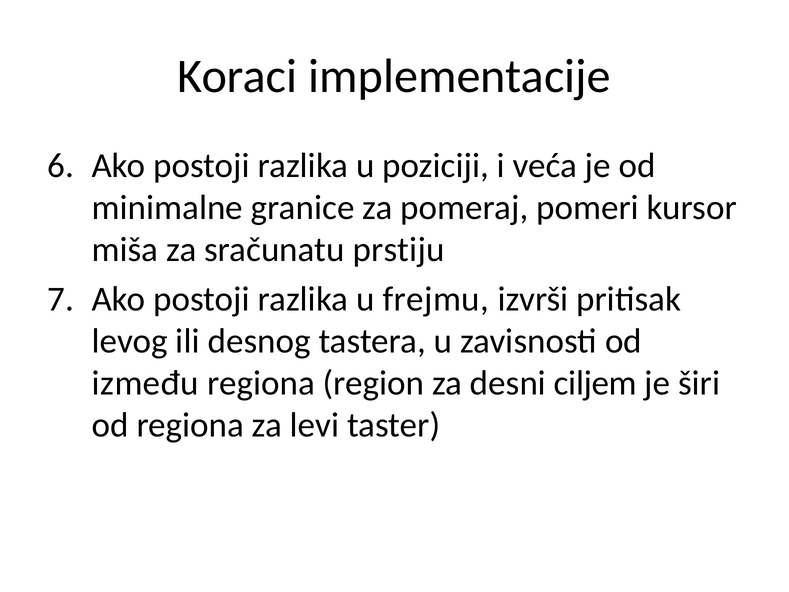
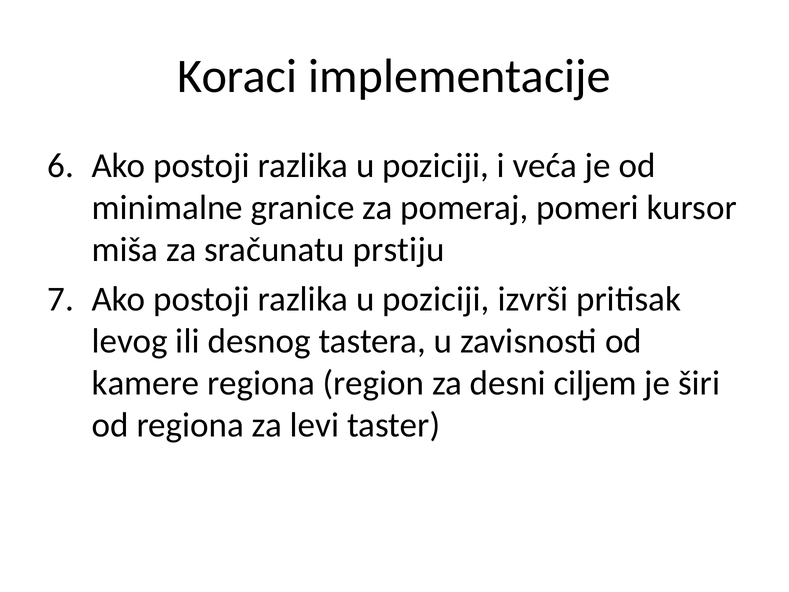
frejmu at (436, 299): frejmu -> poziciji
između: između -> kamere
